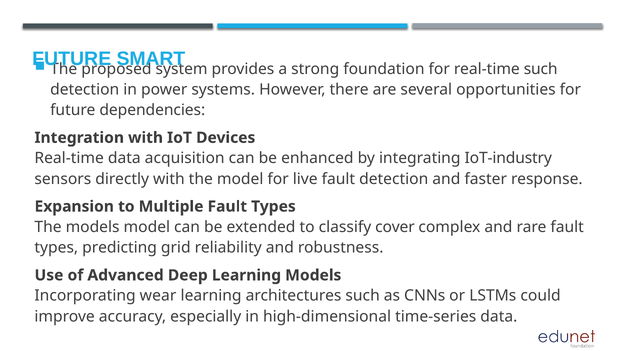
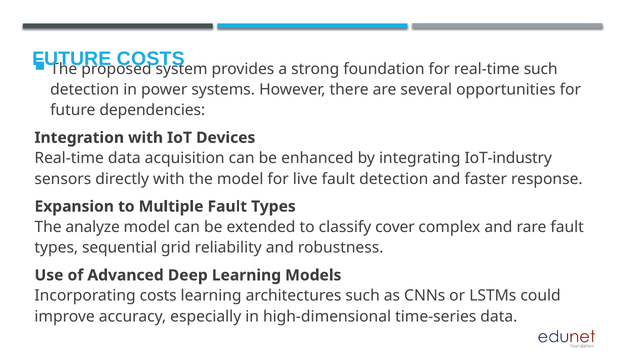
SMART at (151, 59): SMART -> COSTS
The models: models -> analyze
predicting: predicting -> sequential
Incorporating wear: wear -> costs
